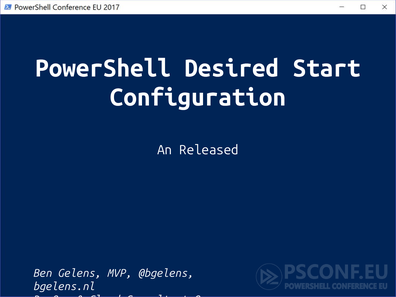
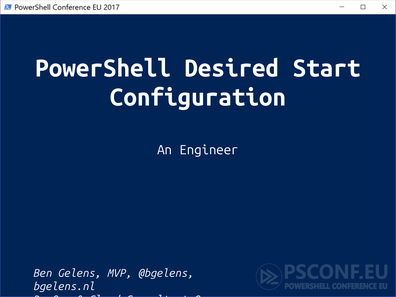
Released: Released -> Engineer
